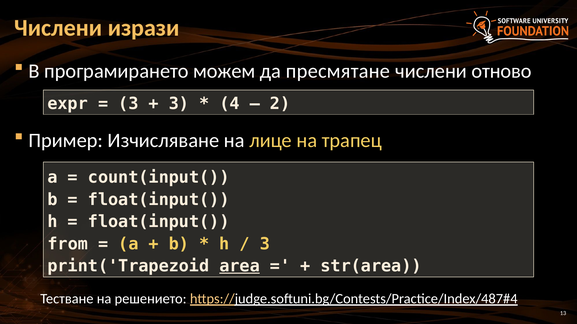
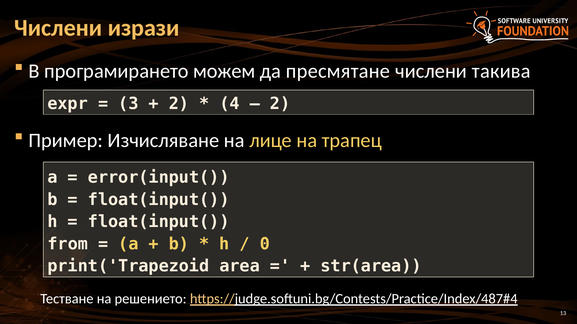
отново: отново -> такива
3 at (179, 104): 3 -> 2
count(input(: count(input( -> error(input(
3 at (265, 244): 3 -> 0
area underline: present -> none
